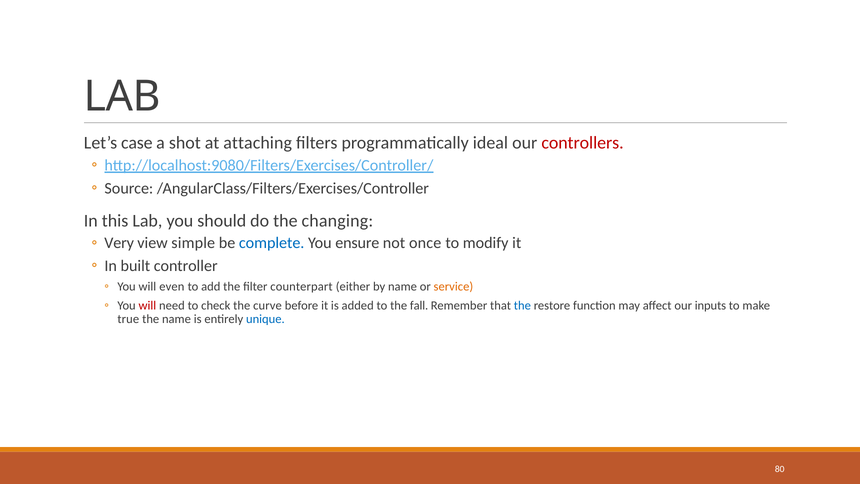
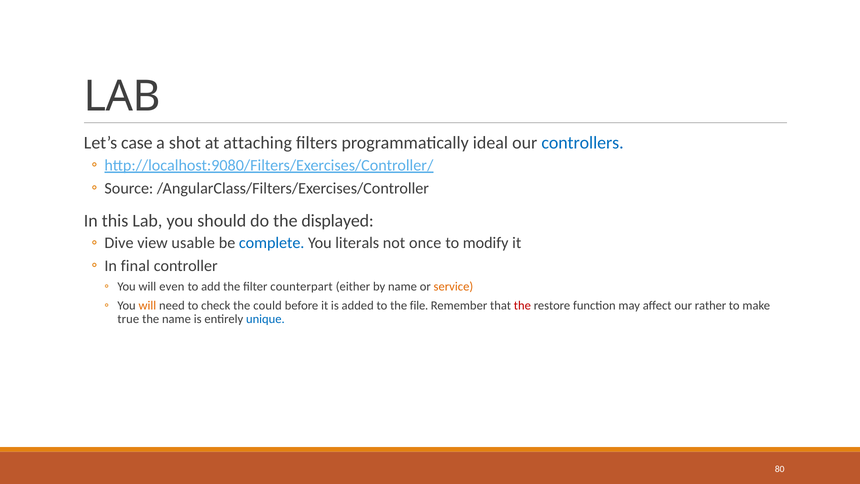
controllers colour: red -> blue
changing: changing -> displayed
Very: Very -> Dive
simple: simple -> usable
ensure: ensure -> literals
built: built -> final
will at (147, 305) colour: red -> orange
curve: curve -> could
fall: fall -> file
the at (522, 305) colour: blue -> red
inputs: inputs -> rather
